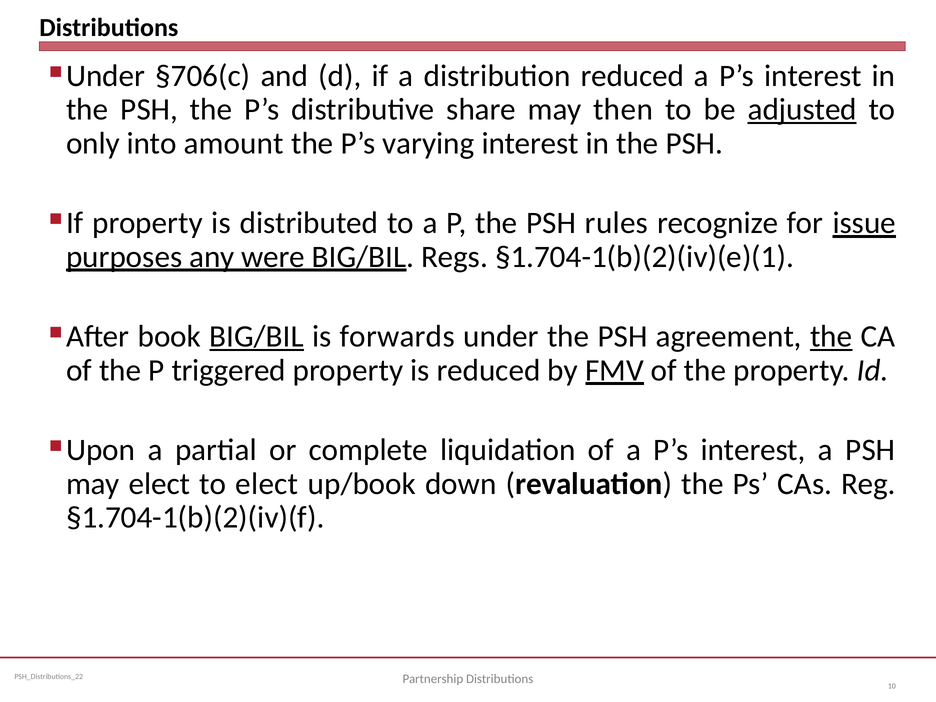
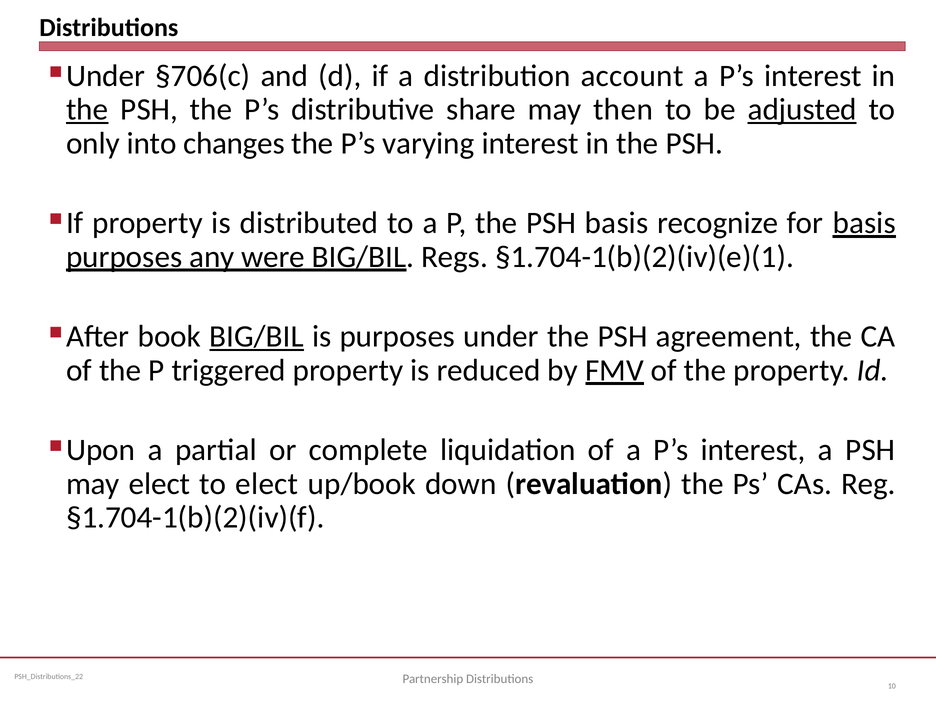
distribution reduced: reduced -> account
the at (87, 110) underline: none -> present
amount: amount -> changes
PSH rules: rules -> basis
for issue: issue -> basis
is forwards: forwards -> purposes
the at (831, 337) underline: present -> none
